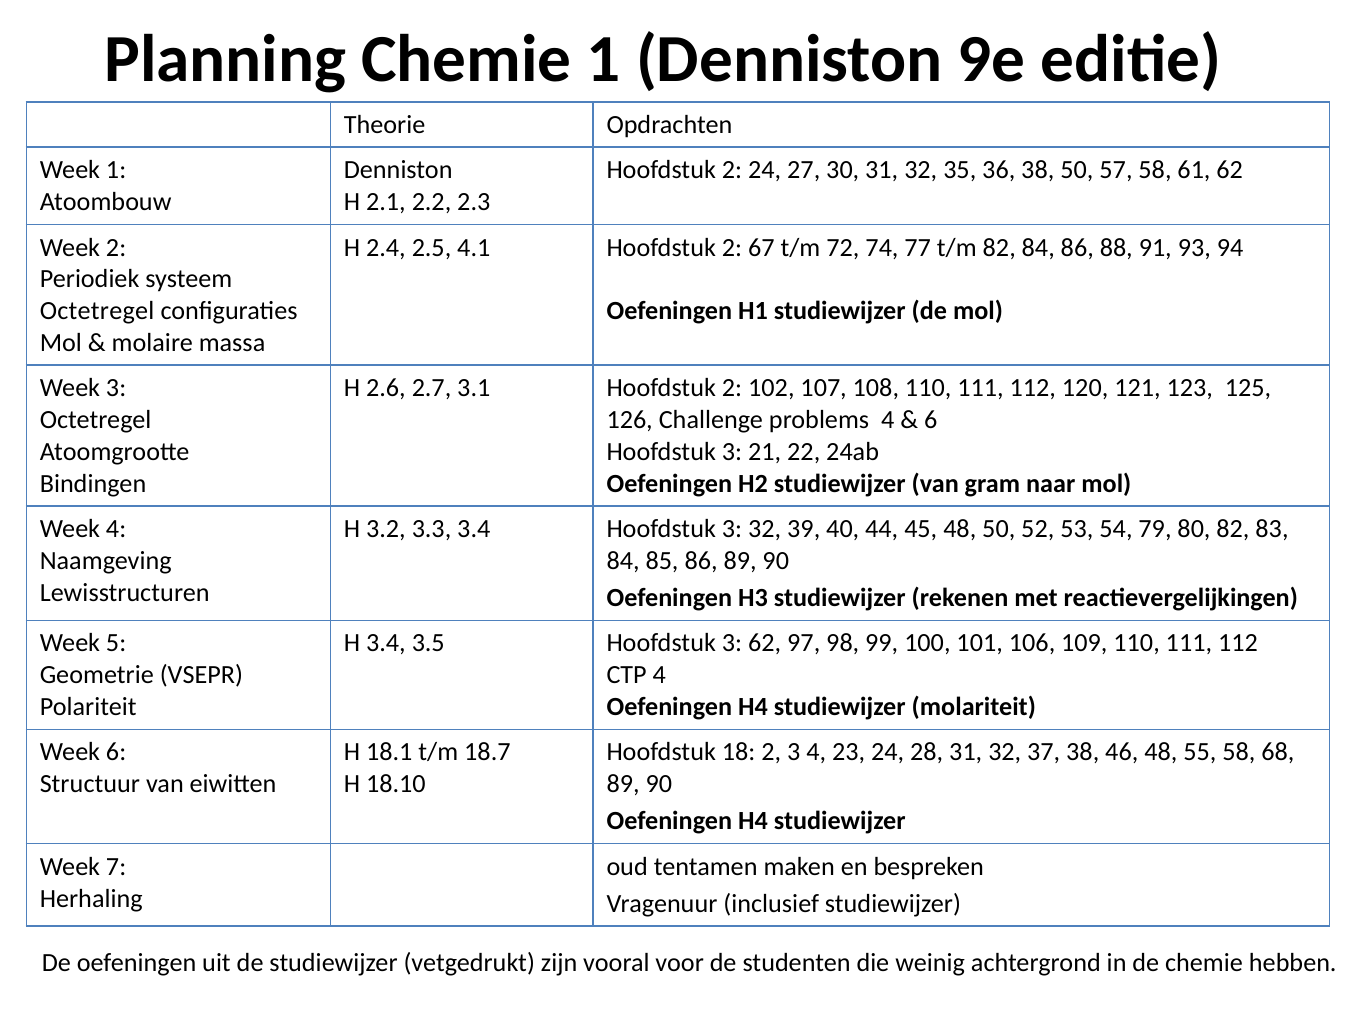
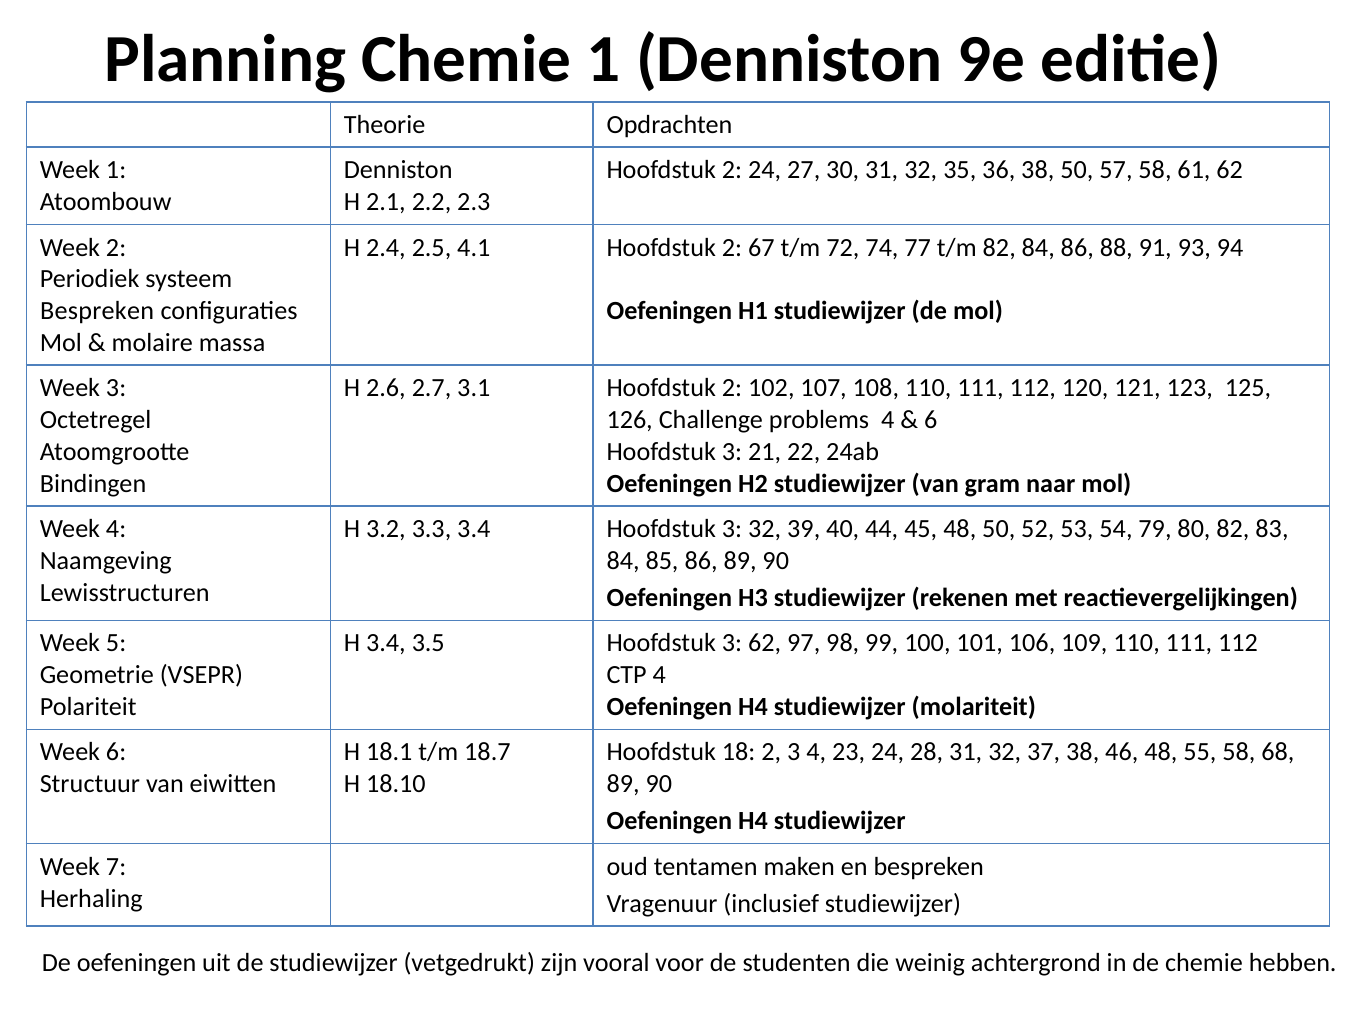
Octetregel at (97, 311): Octetregel -> Bespreken
